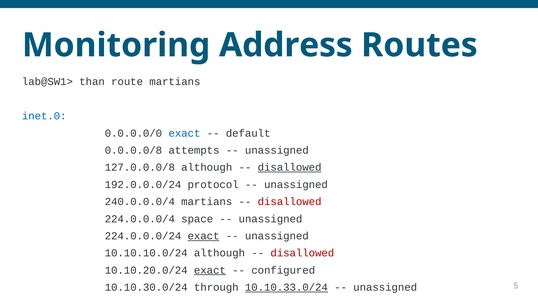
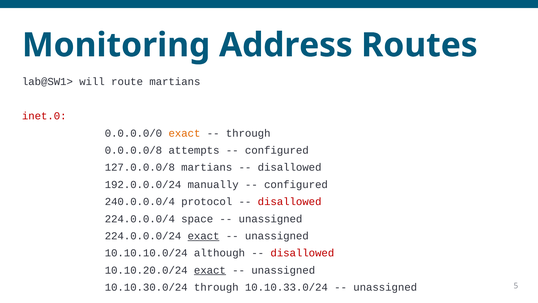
than: than -> will
inet.0 colour: blue -> red
exact at (184, 133) colour: blue -> orange
default at (248, 133): default -> through
unassigned at (277, 150): unassigned -> configured
127.0.0.0/8 although: although -> martians
disallowed at (290, 167) underline: present -> none
protocol: protocol -> manually
unassigned at (296, 184): unassigned -> configured
240.0.0.0/4 martians: martians -> protocol
configured at (283, 270): configured -> unassigned
10.10.33.0/24 underline: present -> none
